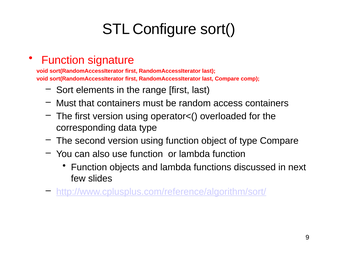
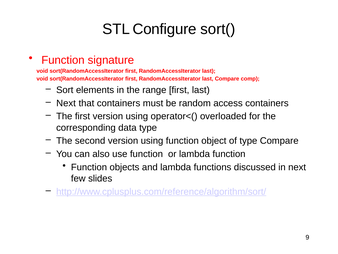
Must at (66, 103): Must -> Next
